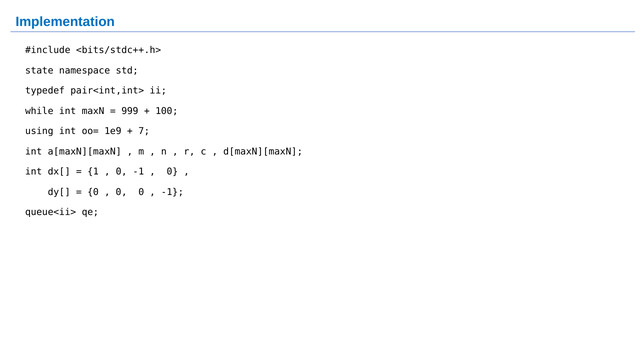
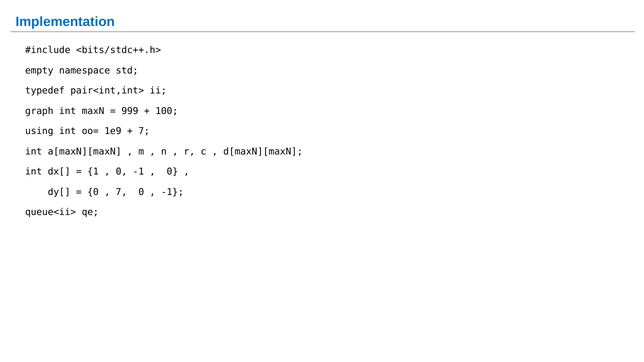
state: state -> empty
while: while -> graph
0 at (121, 192): 0 -> 7
